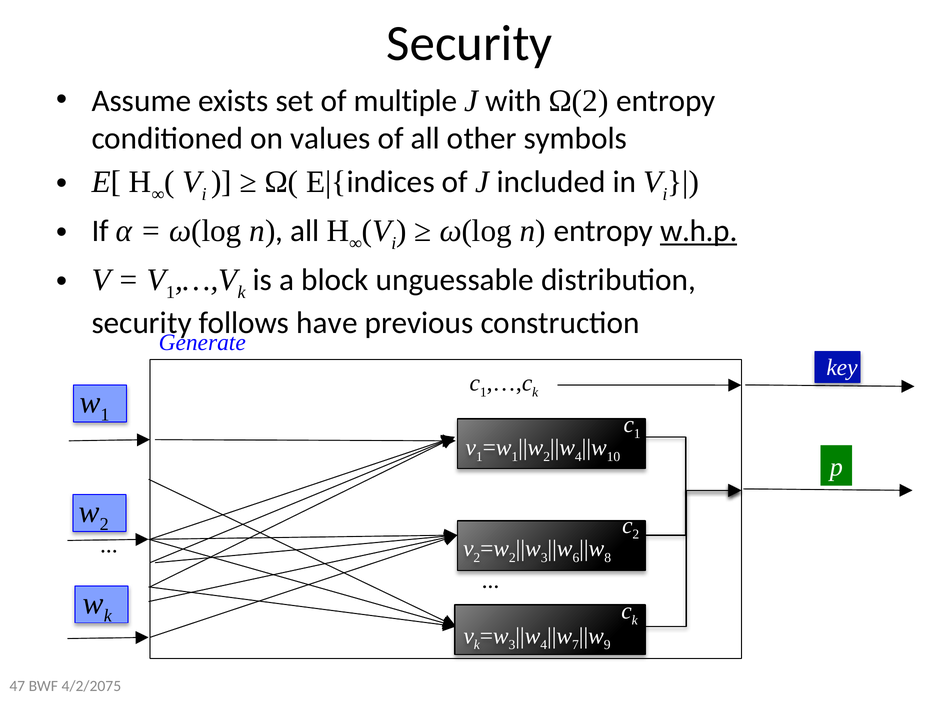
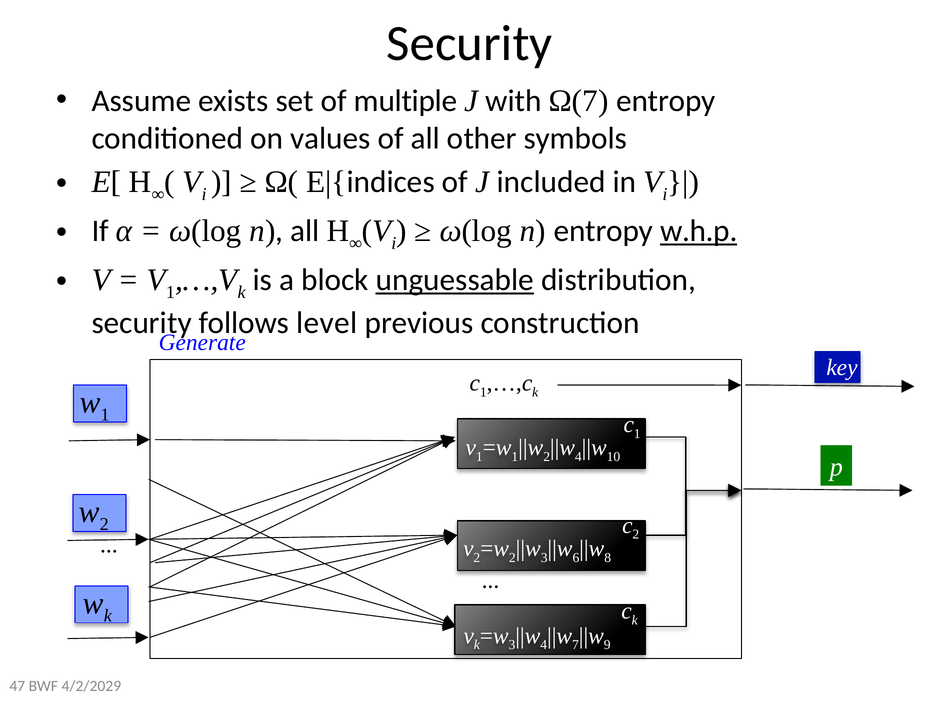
Ω(2: Ω(2 -> Ω(7
unguessable underline: none -> present
have: have -> level
4/2/2075: 4/2/2075 -> 4/2/2029
